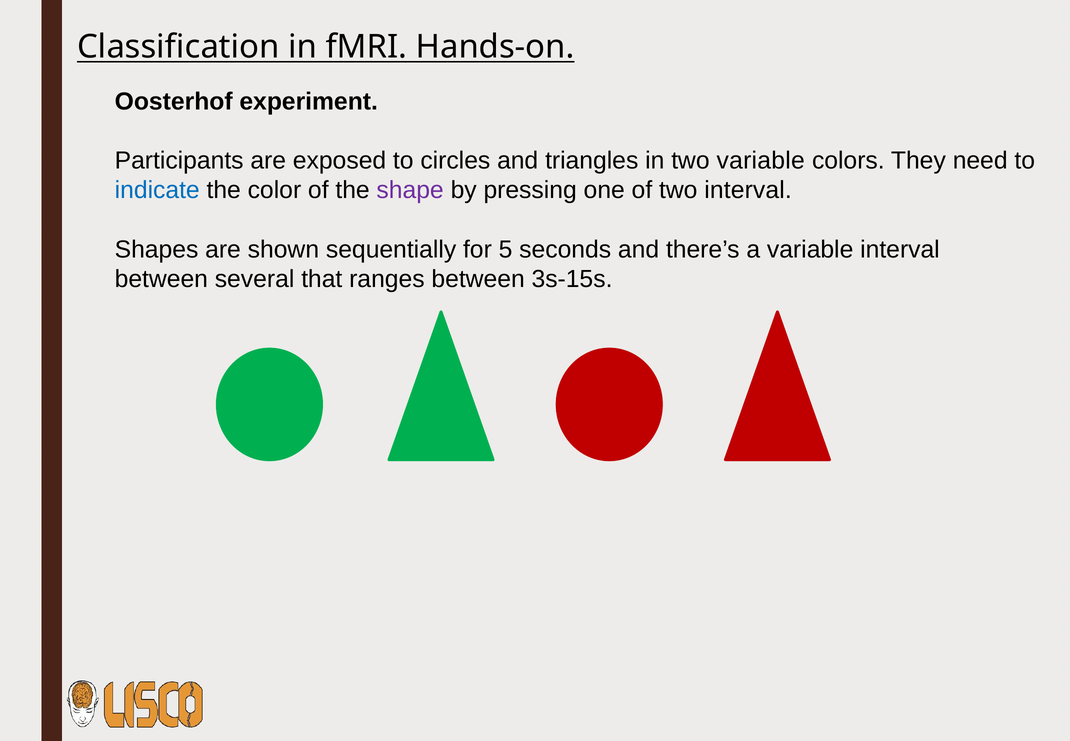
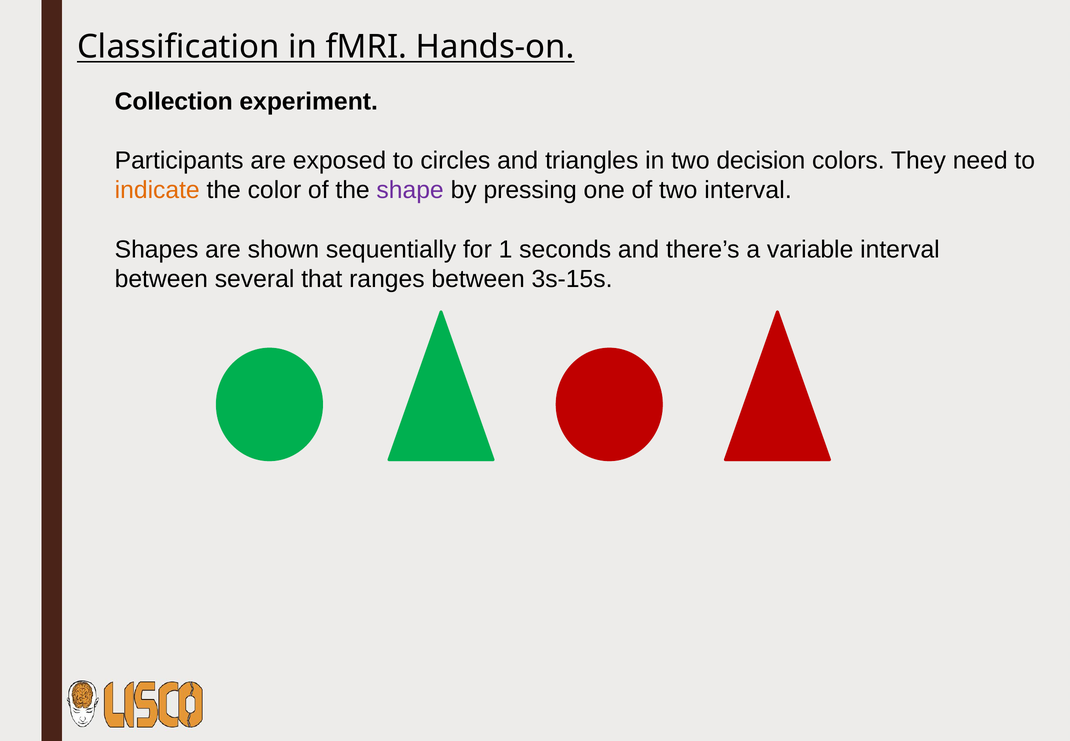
Oosterhof: Oosterhof -> Collection
two variable: variable -> decision
indicate colour: blue -> orange
5: 5 -> 1
